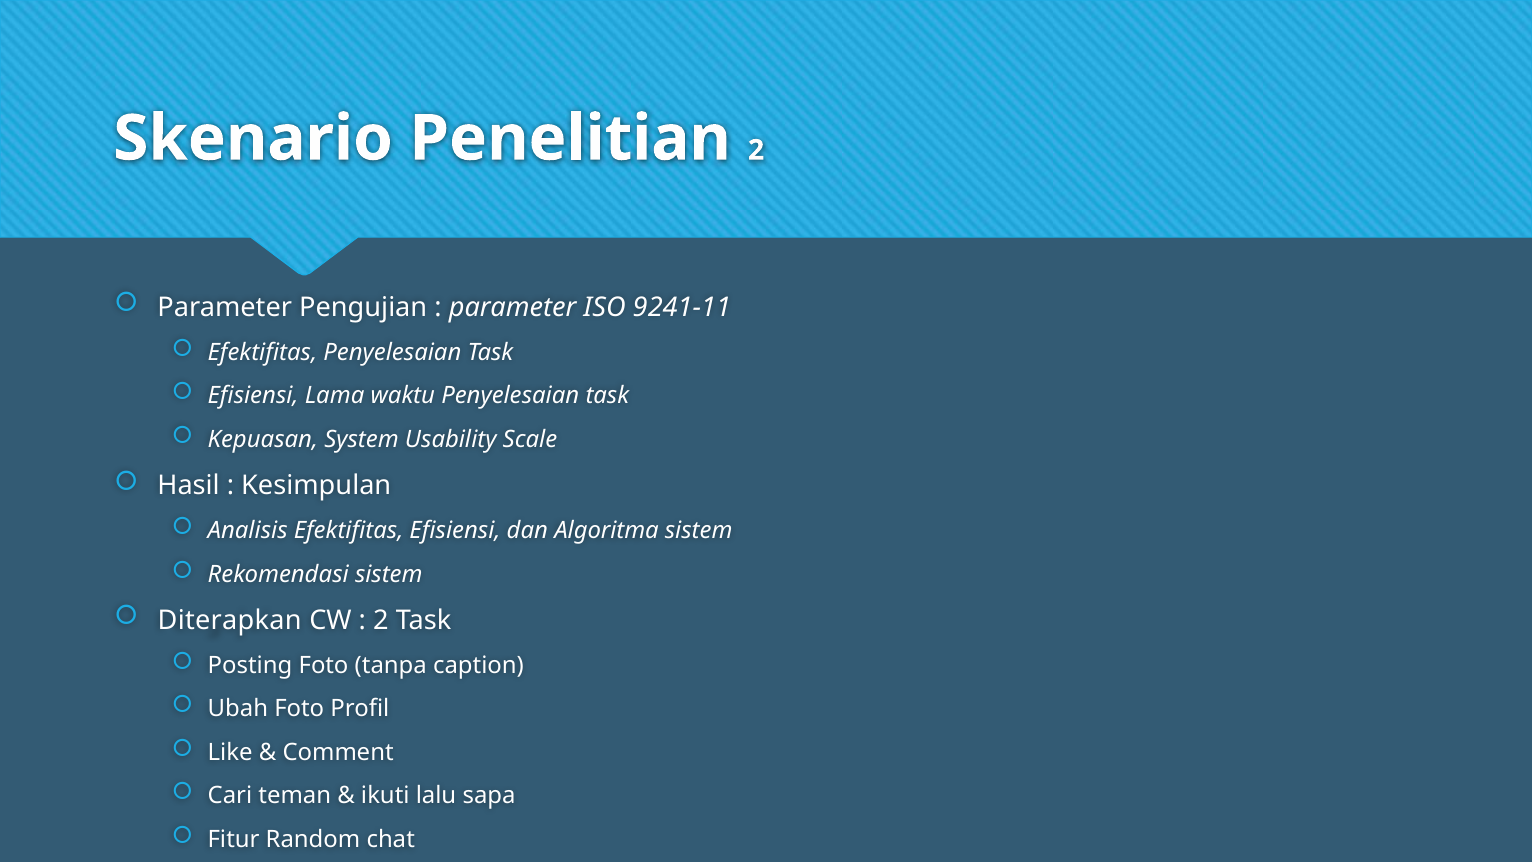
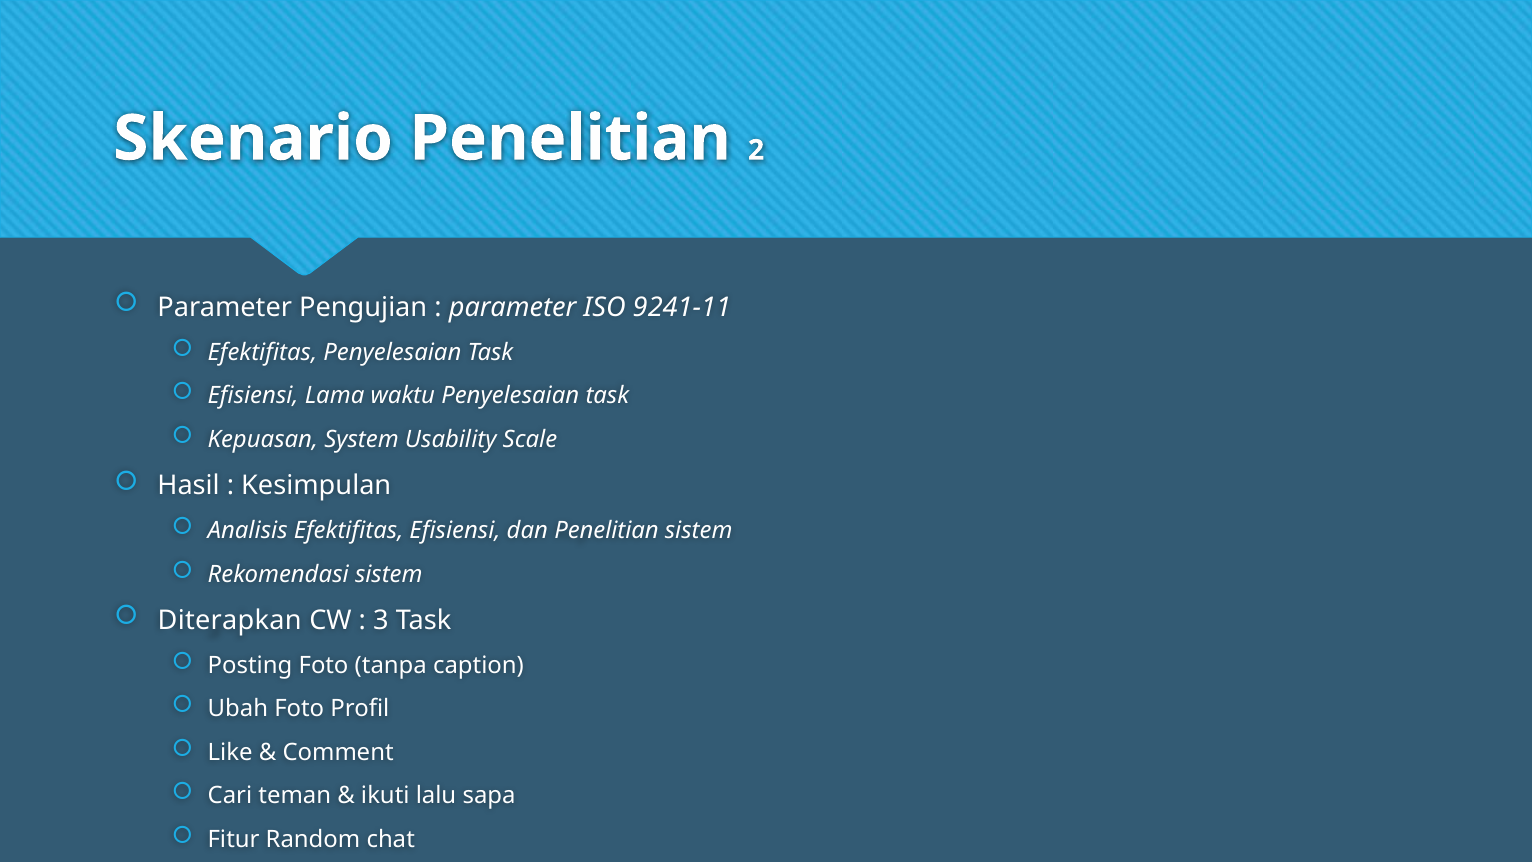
dan Algoritma: Algoritma -> Penelitian
2 at (381, 620): 2 -> 3
